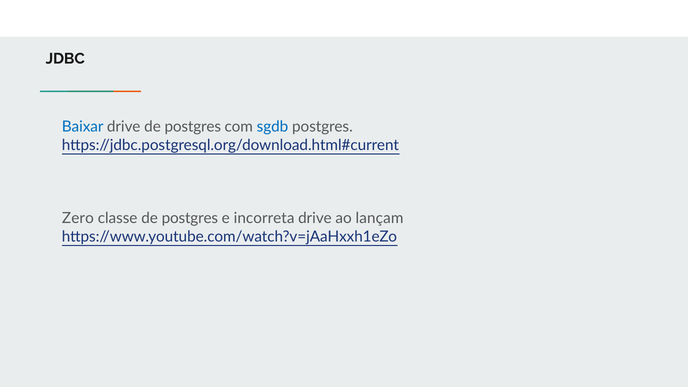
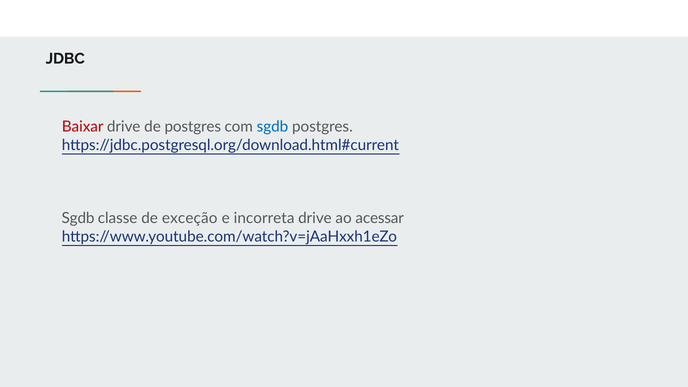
Baixar colour: blue -> red
Zero at (78, 218): Zero -> Sgdb
classe de postgres: postgres -> exceção
lançam: lançam -> acessar
